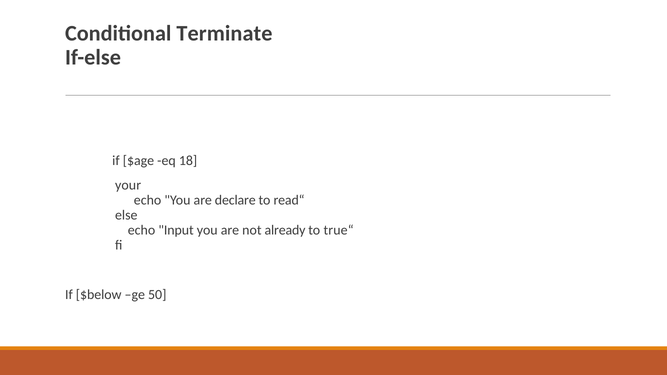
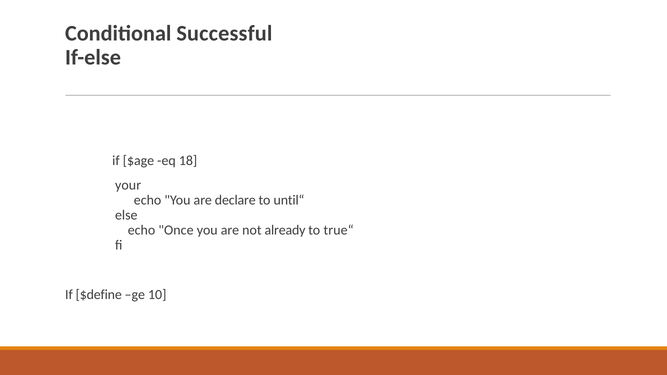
Terminate: Terminate -> Successful
read“: read“ -> until“
Input: Input -> Once
$below: $below -> $define
50: 50 -> 10
